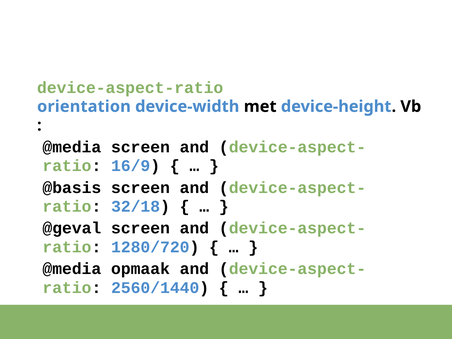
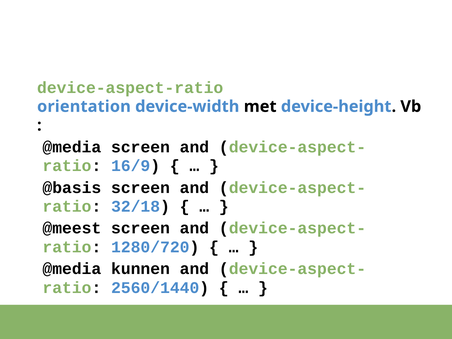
@geval: @geval -> @meest
opmaak: opmaak -> kunnen
